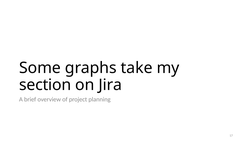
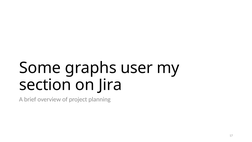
take: take -> user
